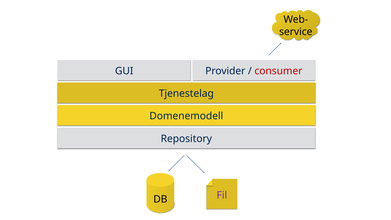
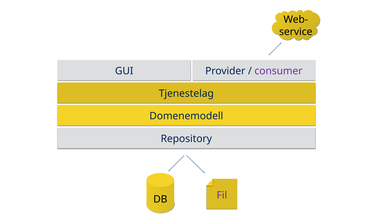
consumer colour: red -> purple
